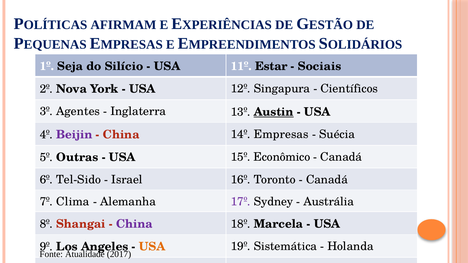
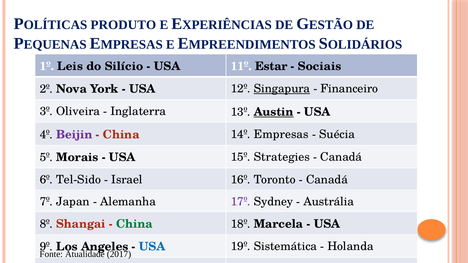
AFIRMAM: AFIRMAM -> PRODUTO
Seja: Seja -> Leis
Singapura underline: none -> present
Científicos: Científicos -> Financeiro
Agentes: Agentes -> Oliveira
Outras: Outras -> Morais
Econômico: Econômico -> Strategies
Clima: Clima -> Japan
China at (135, 224) colour: purple -> green
USA at (152, 247) colour: orange -> blue
